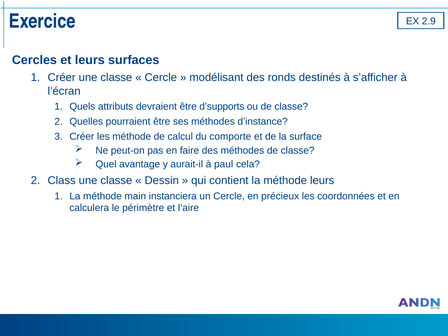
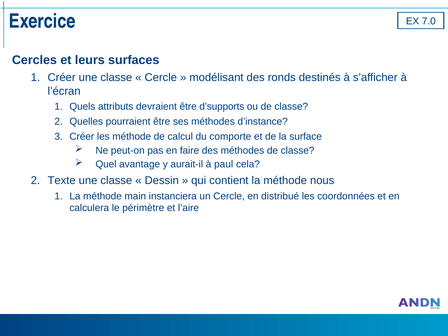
2.9: 2.9 -> 7.0
Class: Class -> Texte
méthode leurs: leurs -> nous
précieux: précieux -> distribué
